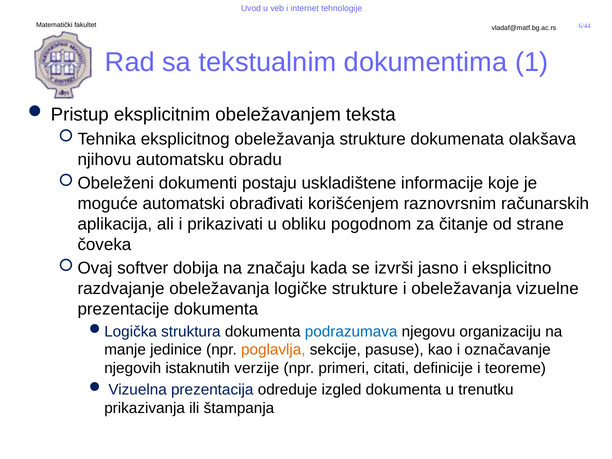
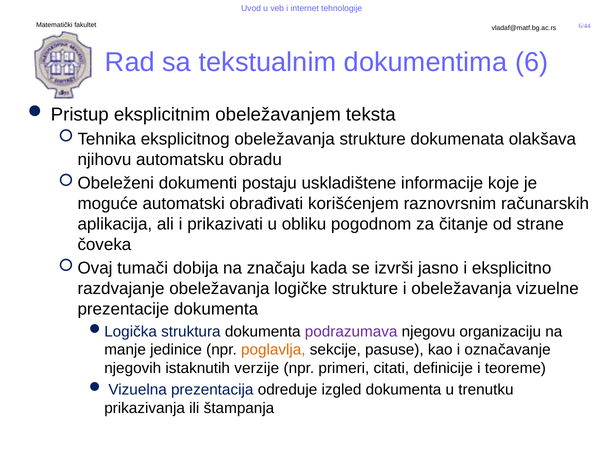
1: 1 -> 6
softver: softver -> tumači
podrazumava colour: blue -> purple
